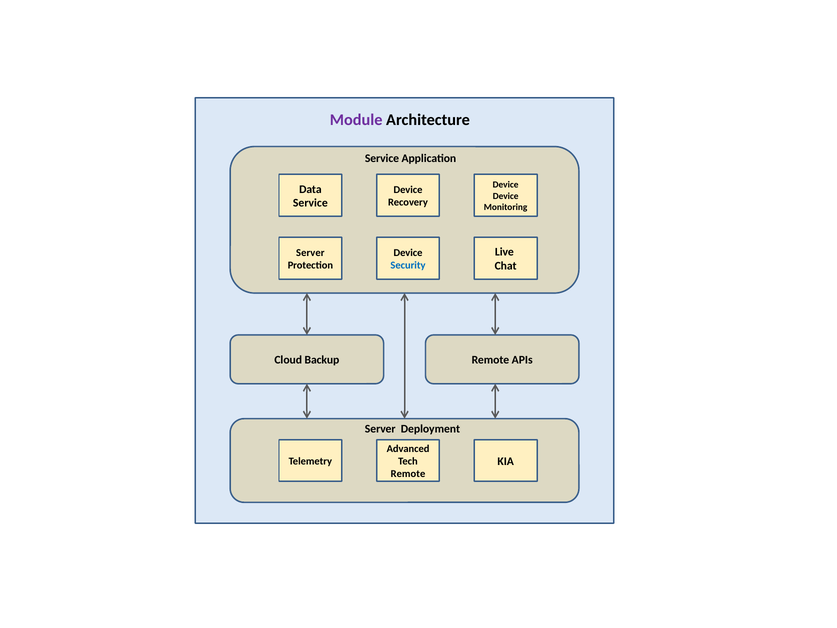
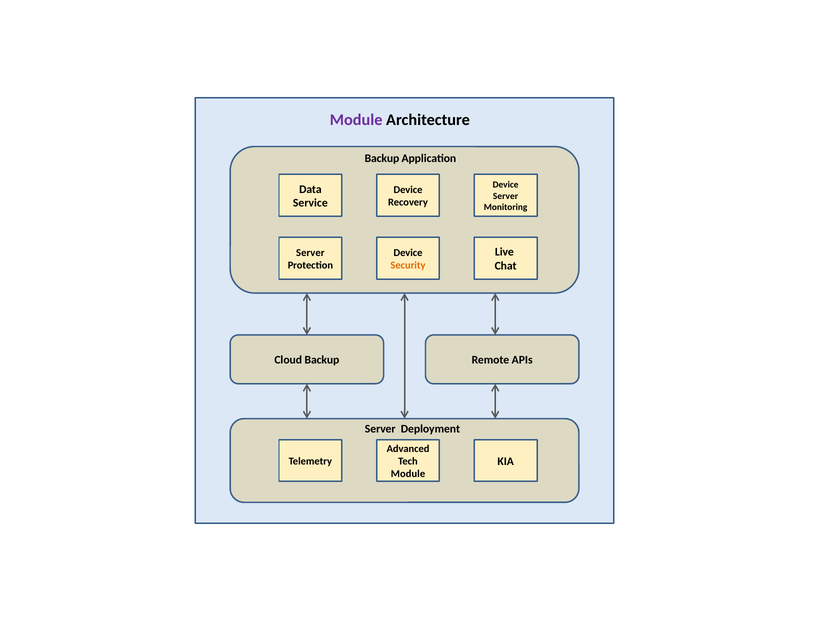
Service at (382, 158): Service -> Backup
Device at (506, 196): Device -> Server
Security colour: blue -> orange
Remote at (408, 474): Remote -> Module
